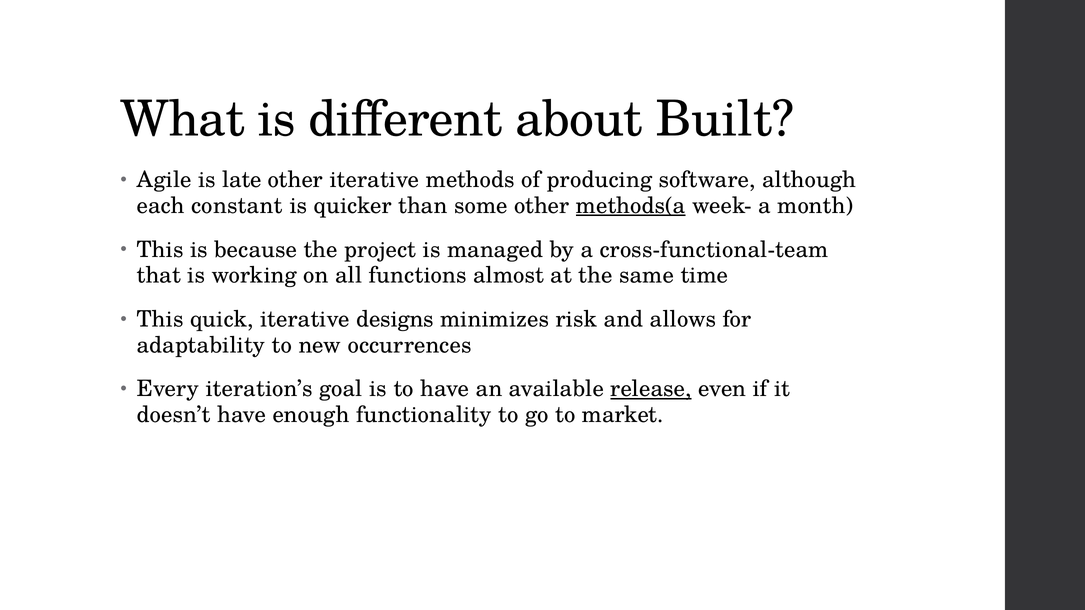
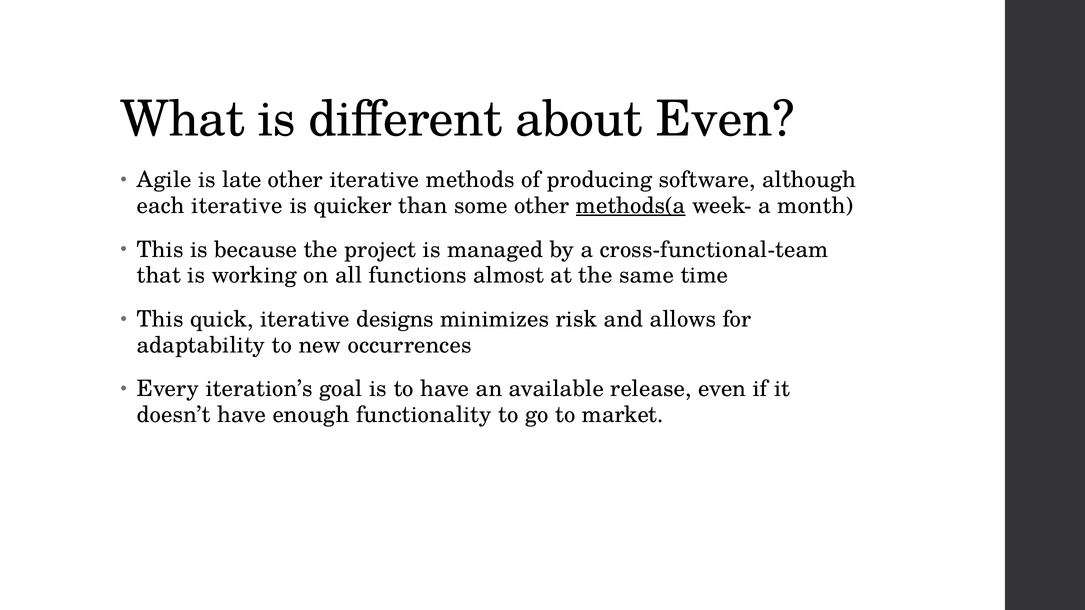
about Built: Built -> Even
each constant: constant -> iterative
release underline: present -> none
